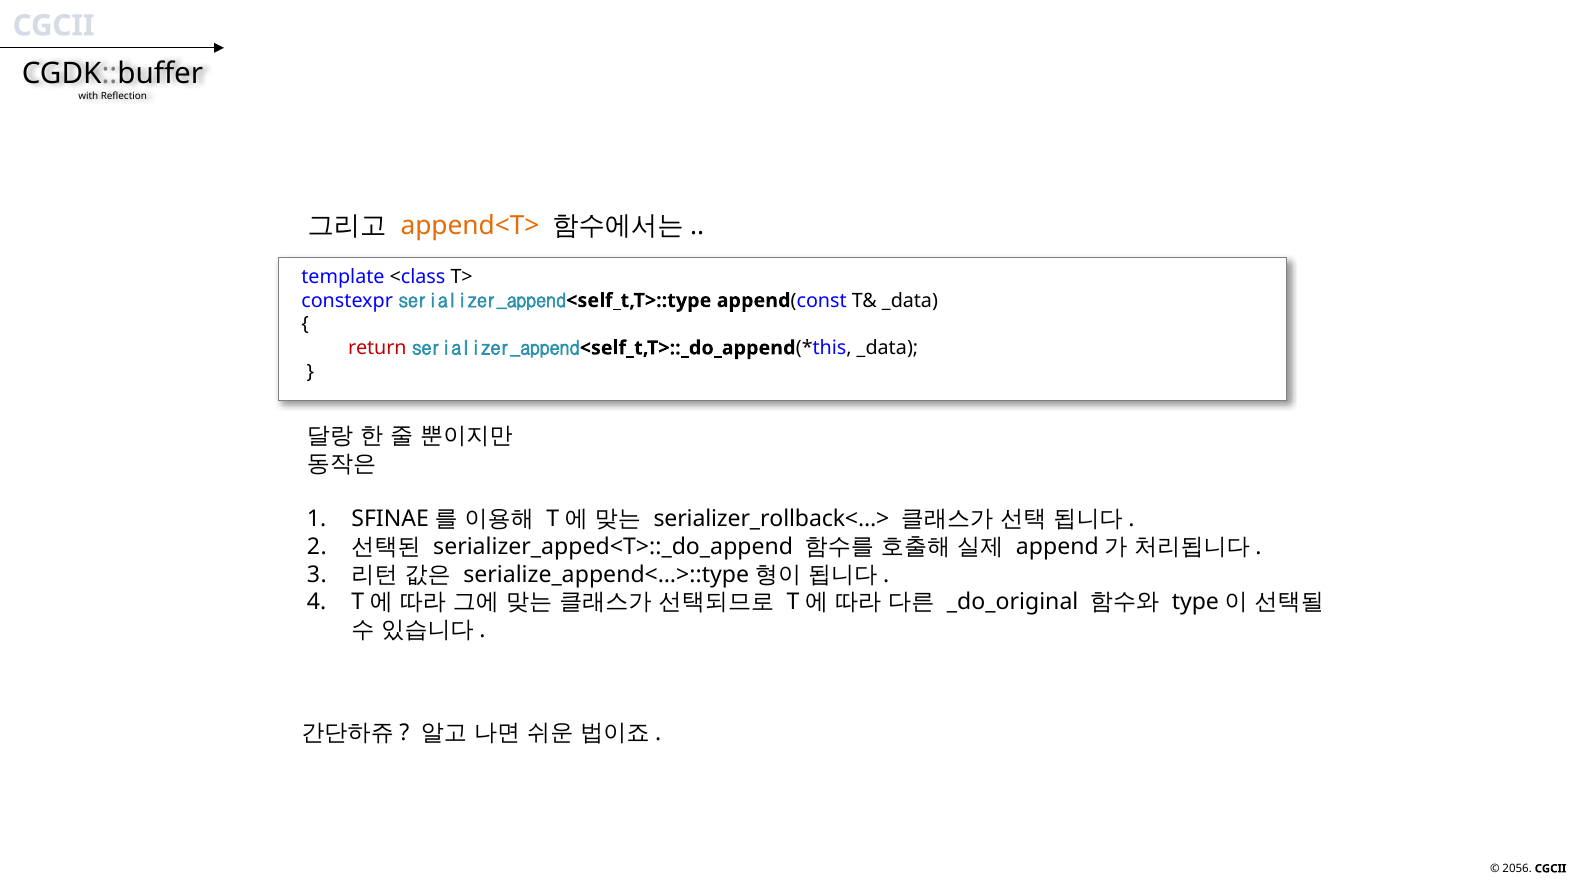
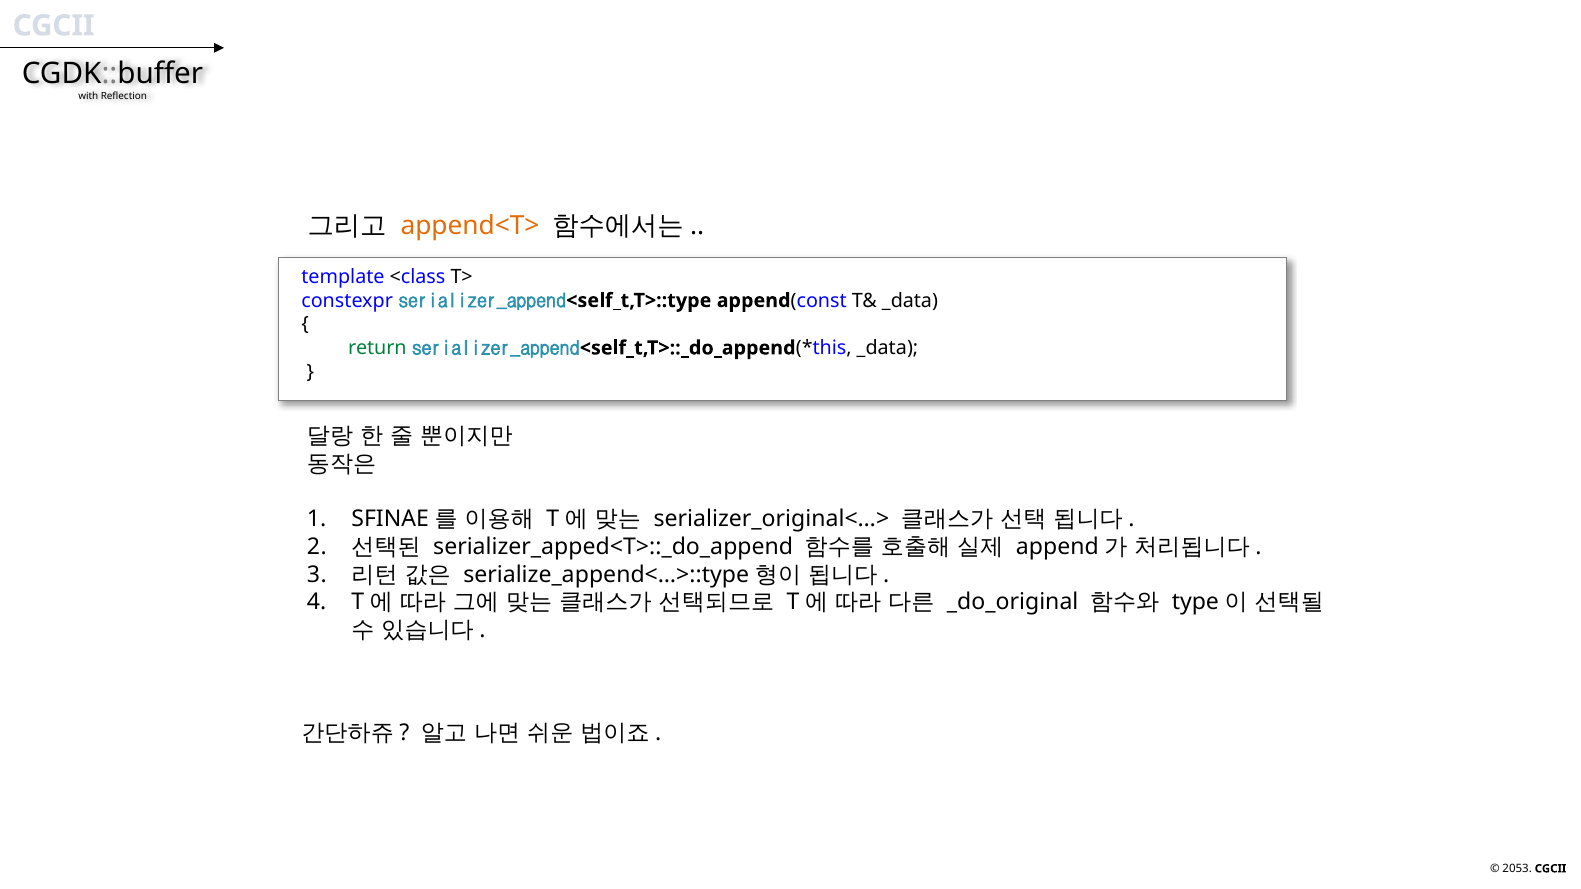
return colour: red -> green
serializer_rollback<…>: serializer_rollback<…> -> serializer_original<…>
2056: 2056 -> 2053
